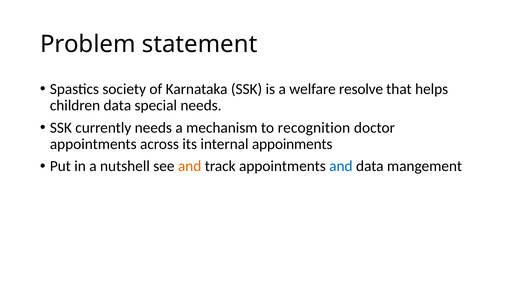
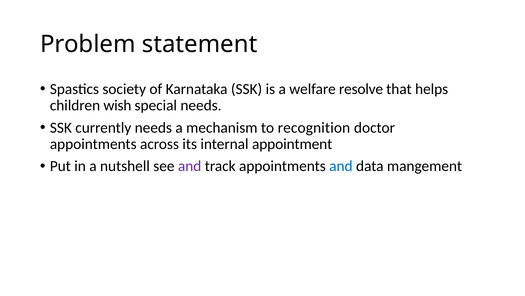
children data: data -> wish
appoinments: appoinments -> appointment
and at (190, 166) colour: orange -> purple
